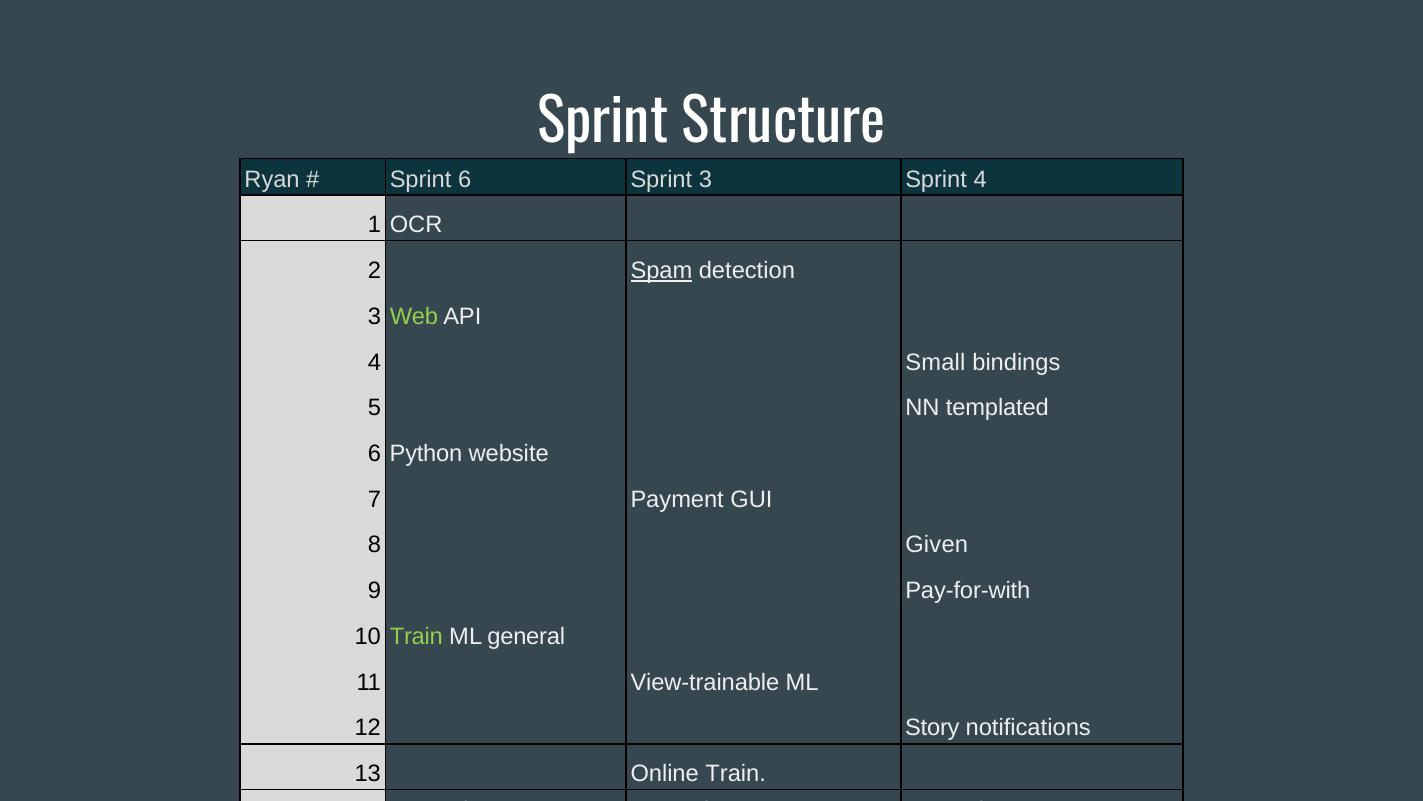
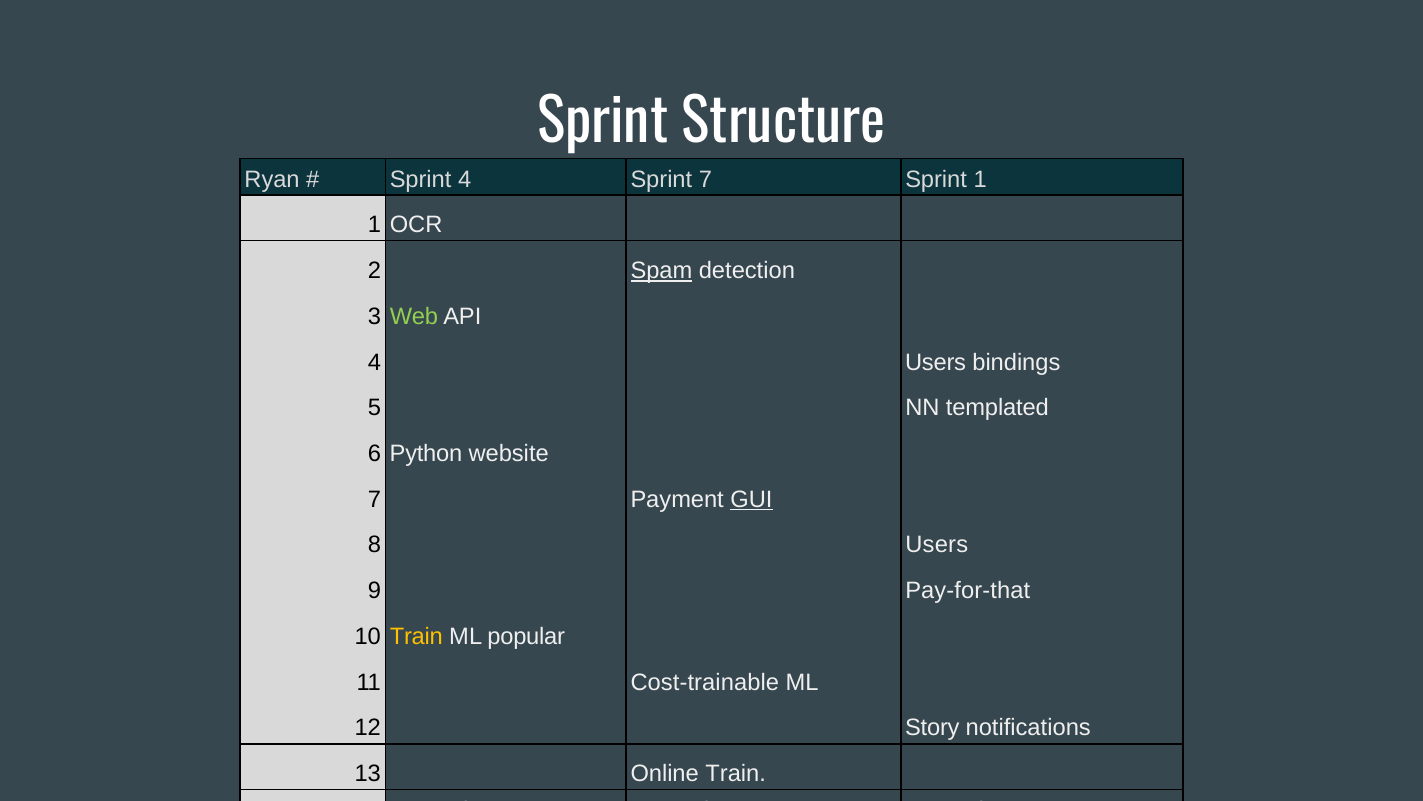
Sprint 6: 6 -> 4
Sprint 3: 3 -> 7
Sprint 4: 4 -> 1
4 Small: Small -> Users
GUI underline: none -> present
8 Given: Given -> Users
Pay-for-with: Pay-for-with -> Pay-for-that
Train at (416, 636) colour: light green -> yellow
general: general -> popular
View-trainable: View-trainable -> Cost-trainable
